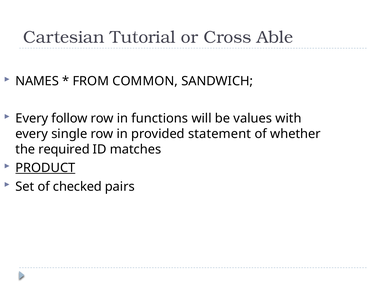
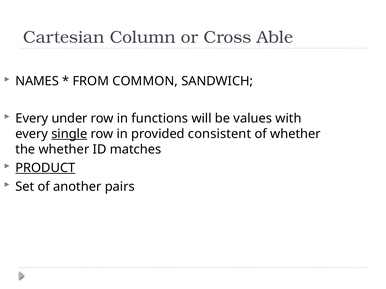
Tutorial: Tutorial -> Column
follow: follow -> under
single underline: none -> present
statement: statement -> consistent
the required: required -> whether
checked: checked -> another
